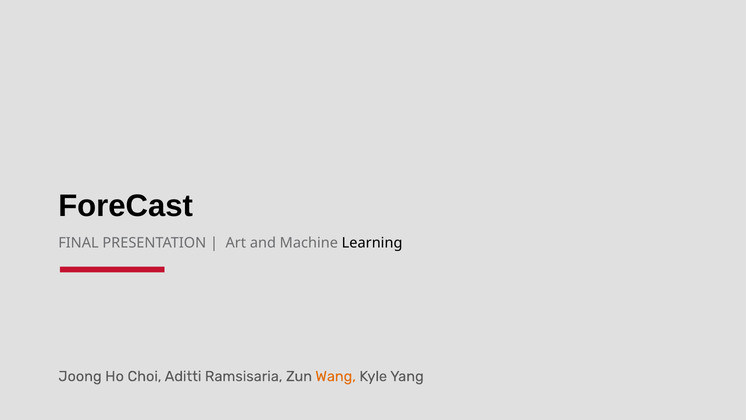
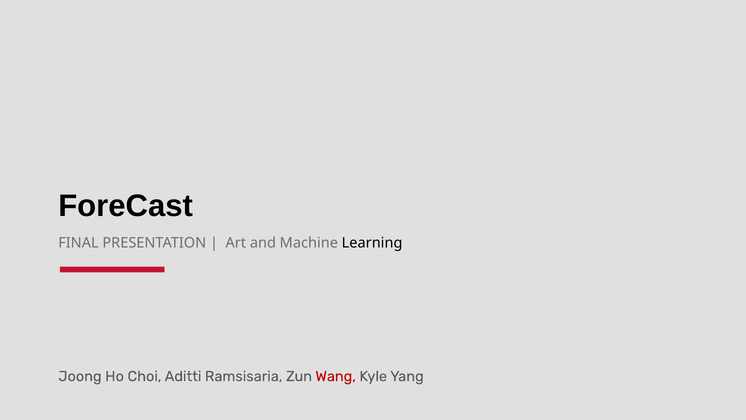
Wang colour: orange -> red
